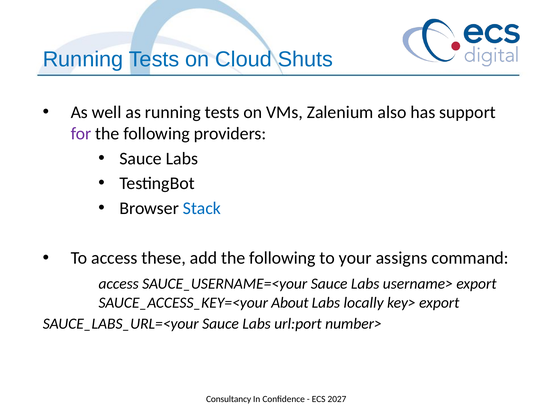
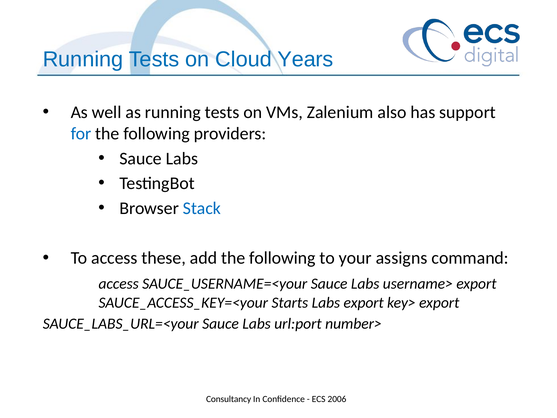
Shuts: Shuts -> Years
for colour: purple -> blue
About: About -> Starts
Labs locally: locally -> export
2027: 2027 -> 2006
